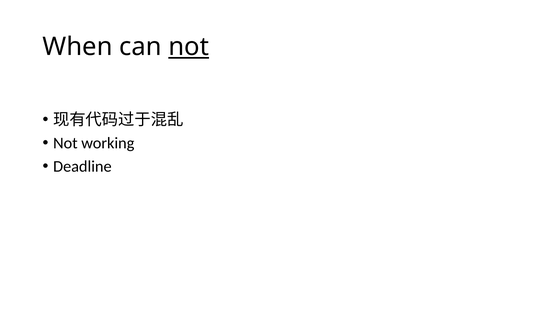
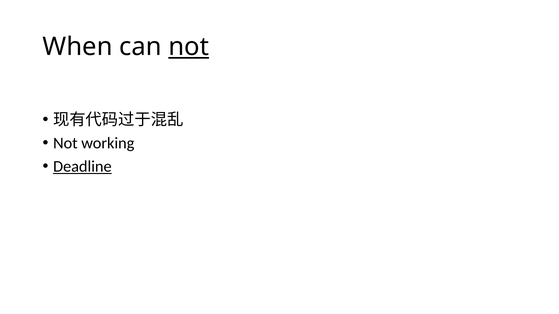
Deadline underline: none -> present
